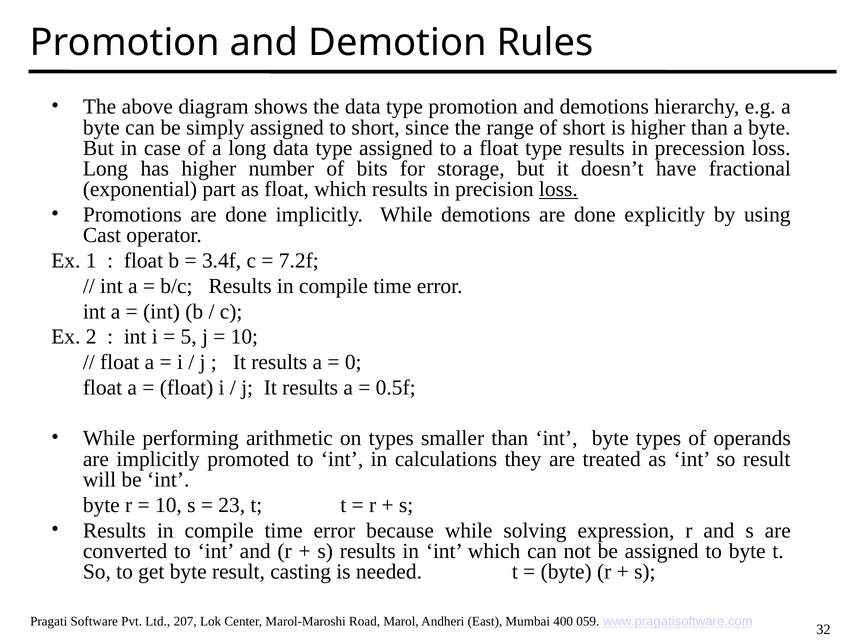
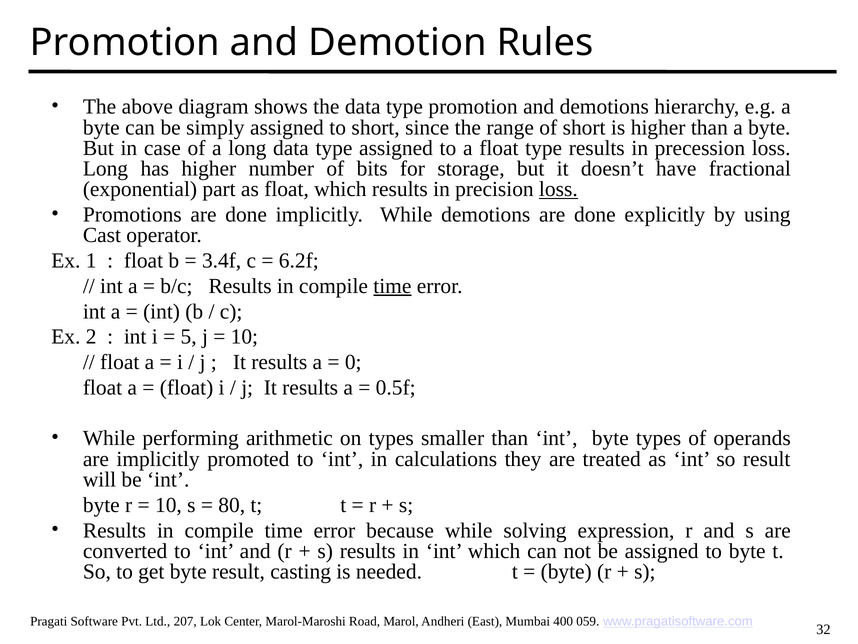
7.2f: 7.2f -> 6.2f
time at (392, 286) underline: none -> present
23: 23 -> 80
